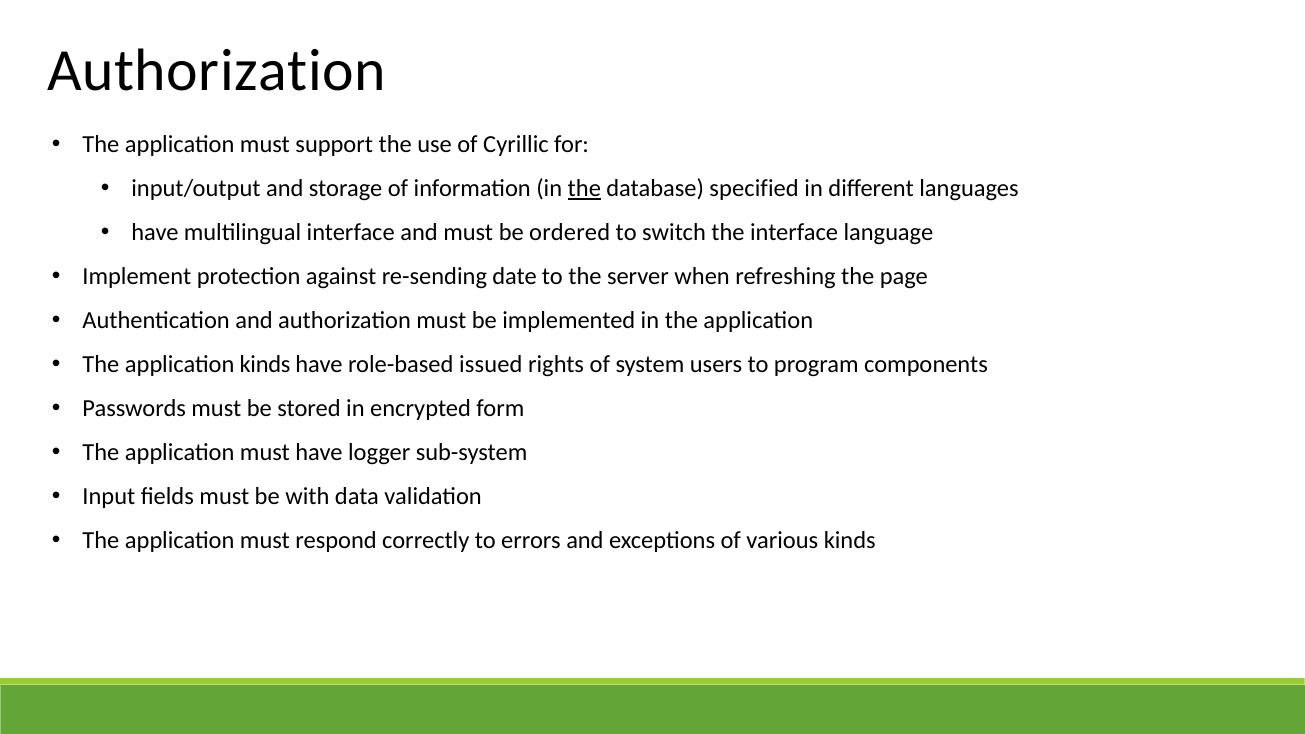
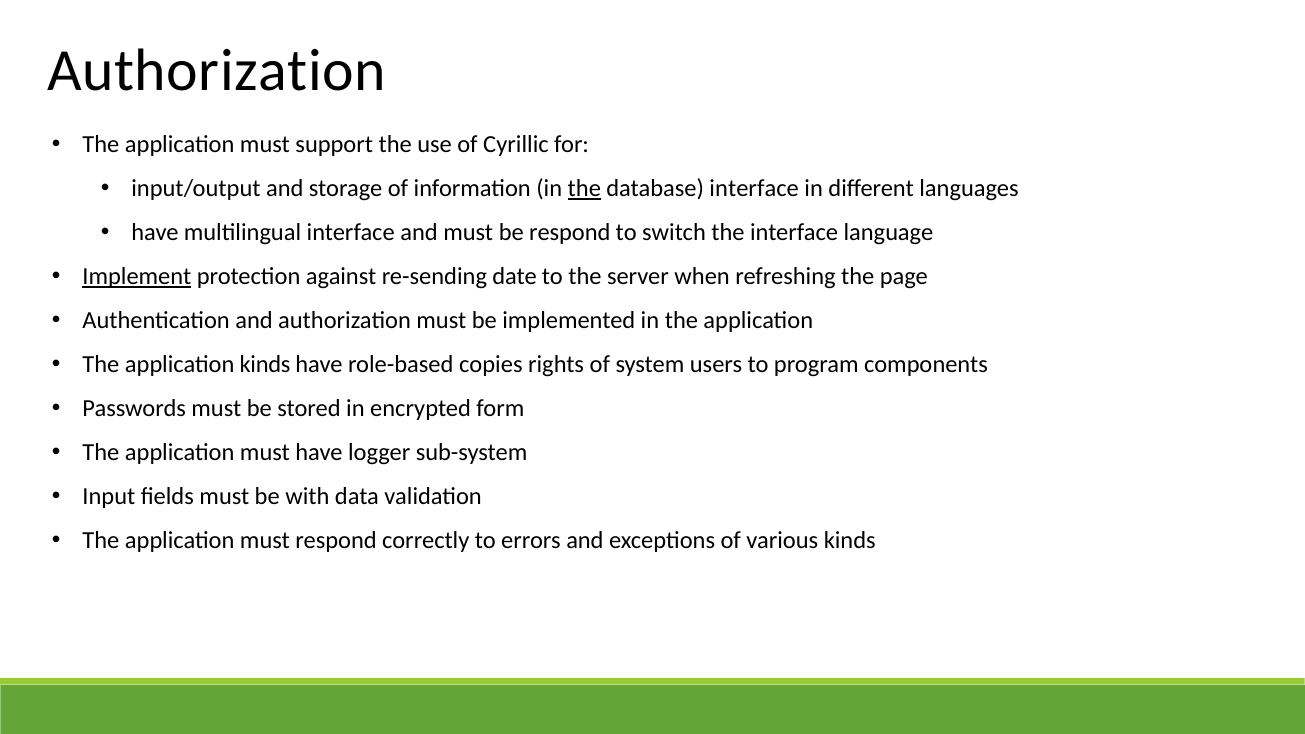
database specified: specified -> interface
be ordered: ordered -> respond
Implement underline: none -> present
issued: issued -> copies
